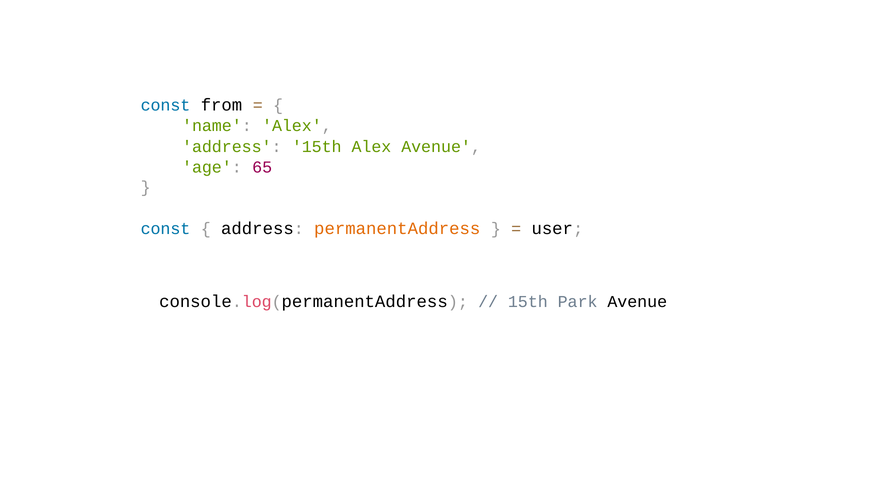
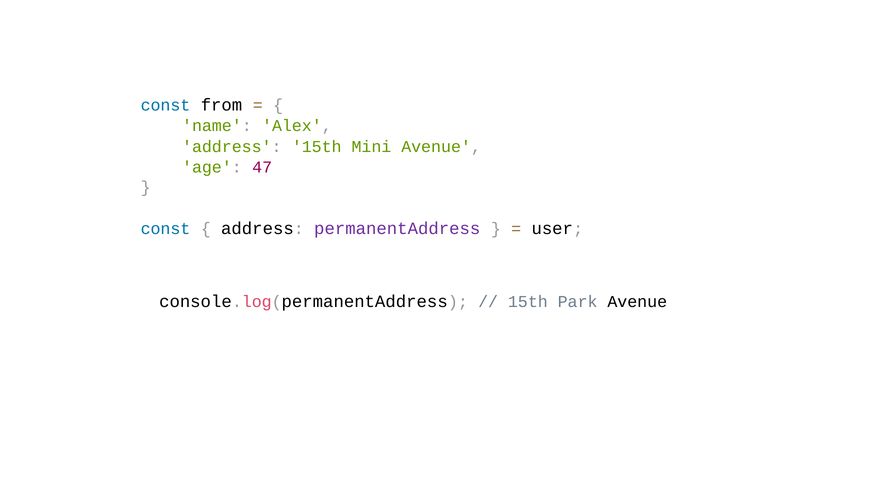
15th Alex: Alex -> Mini
65: 65 -> 47
permanentAddress colour: orange -> purple
